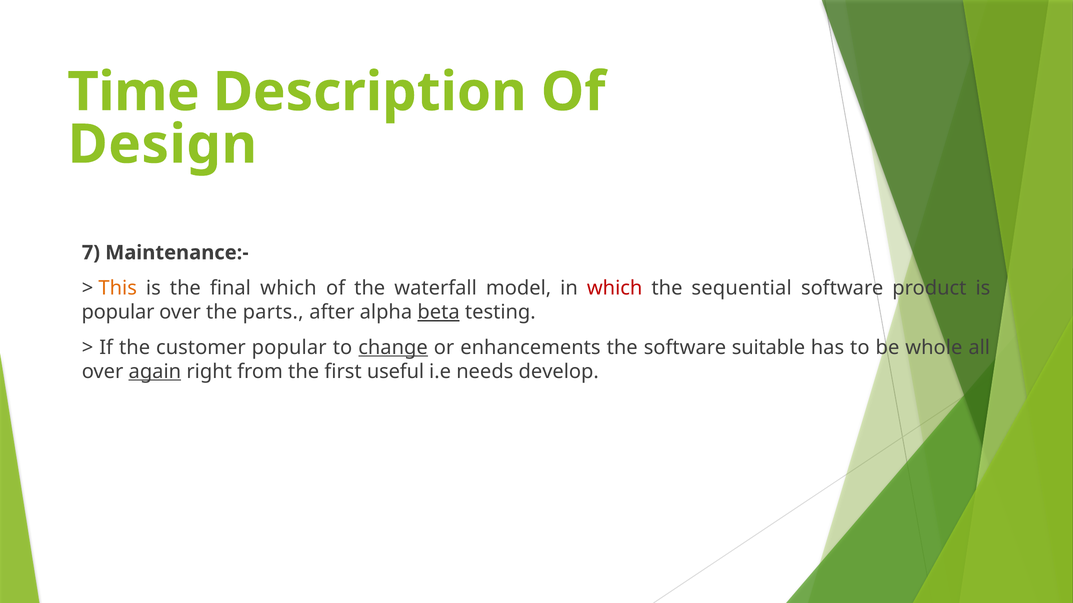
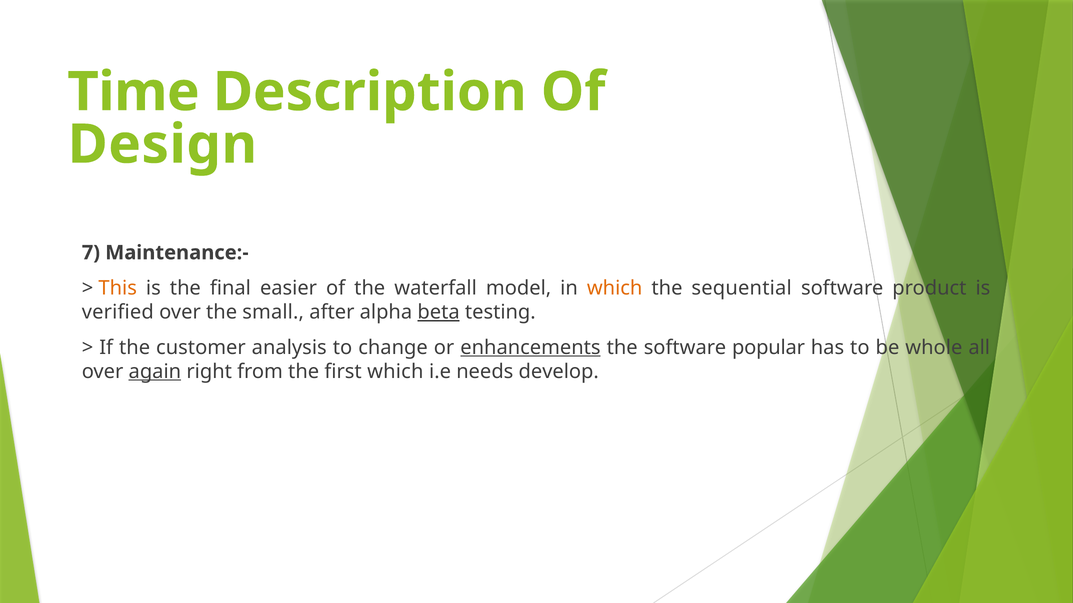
final which: which -> easier
which at (615, 288) colour: red -> orange
popular at (118, 312): popular -> verified
parts: parts -> small
customer popular: popular -> analysis
change underline: present -> none
enhancements underline: none -> present
suitable: suitable -> popular
first useful: useful -> which
